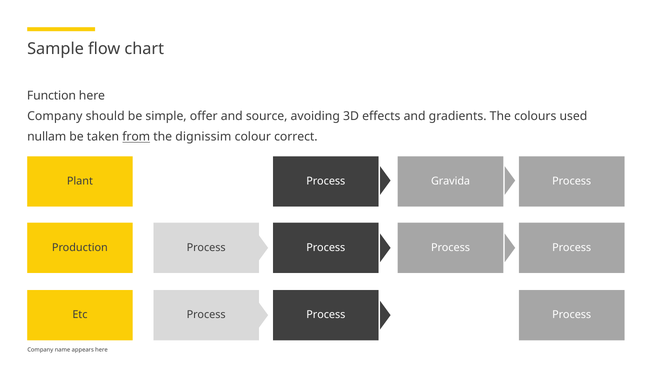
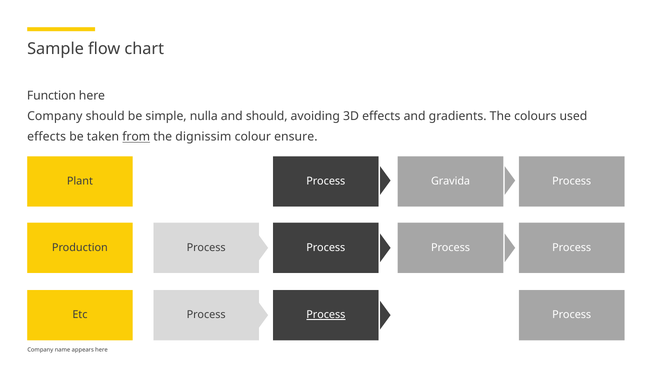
offer: offer -> nulla
and source: source -> should
nullam at (47, 137): nullam -> effects
correct: correct -> ensure
Process at (326, 315) underline: none -> present
